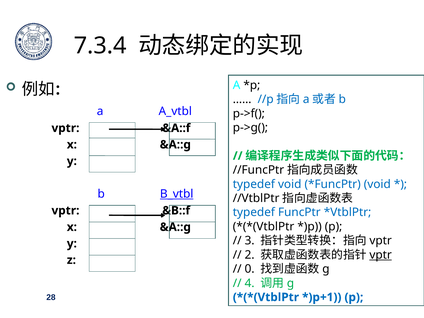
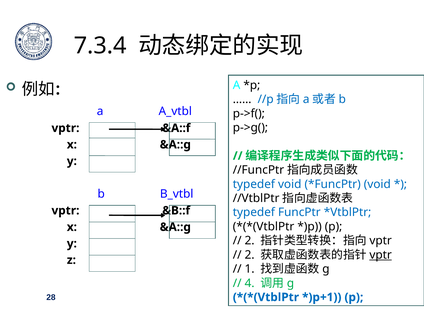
B_vtbl underline: present -> none
3 at (250, 241): 3 -> 2
0: 0 -> 1
